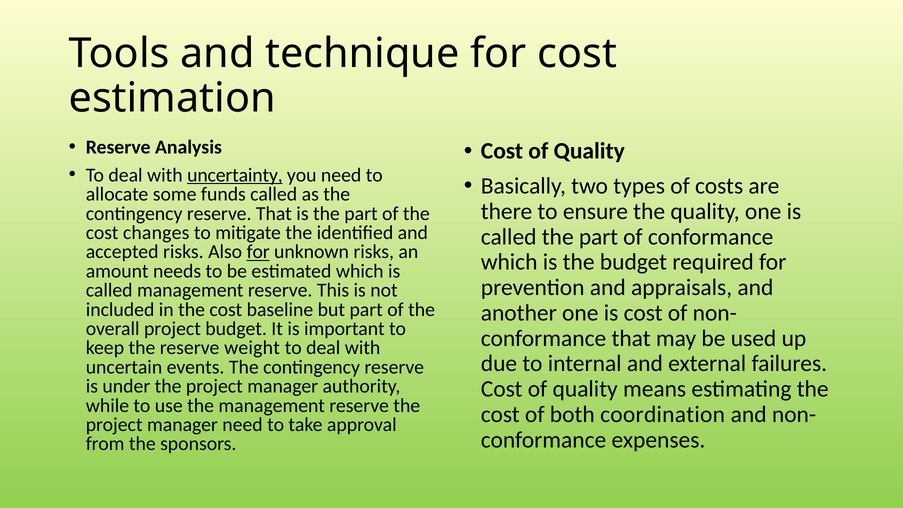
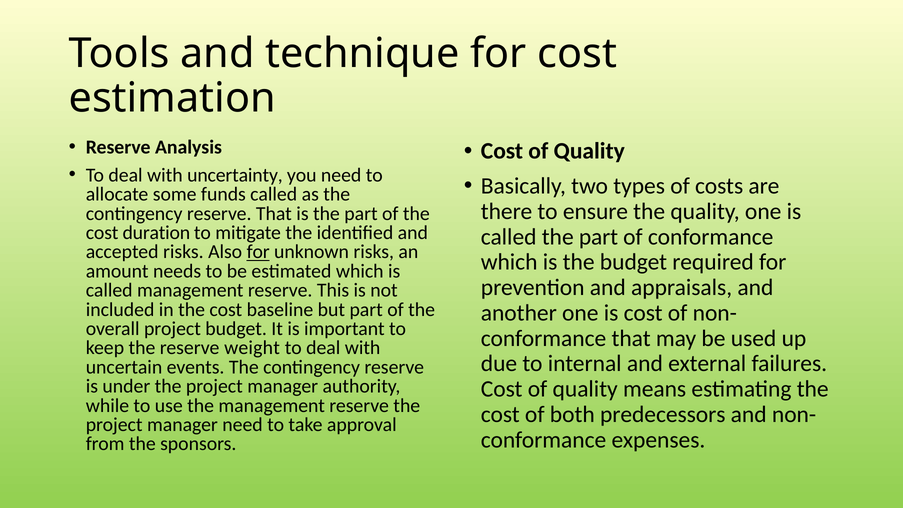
uncertainty underline: present -> none
changes: changes -> duration
coordination: coordination -> predecessors
